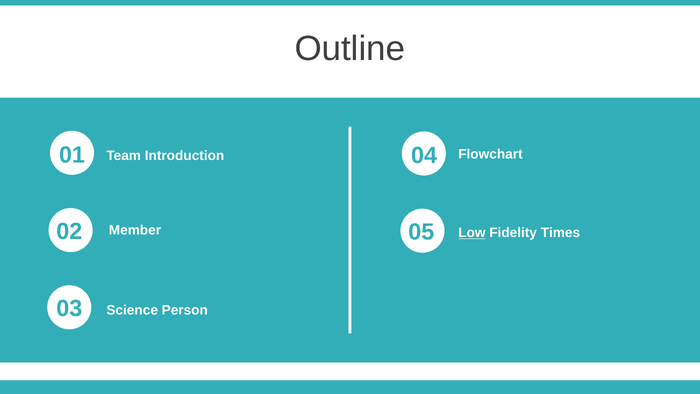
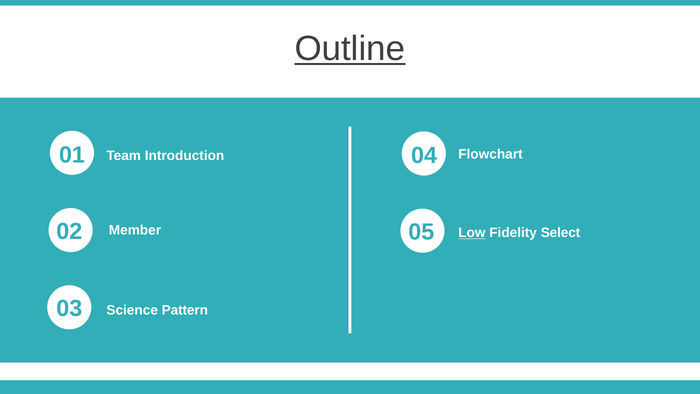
Outline underline: none -> present
Times: Times -> Select
Person: Person -> Pattern
